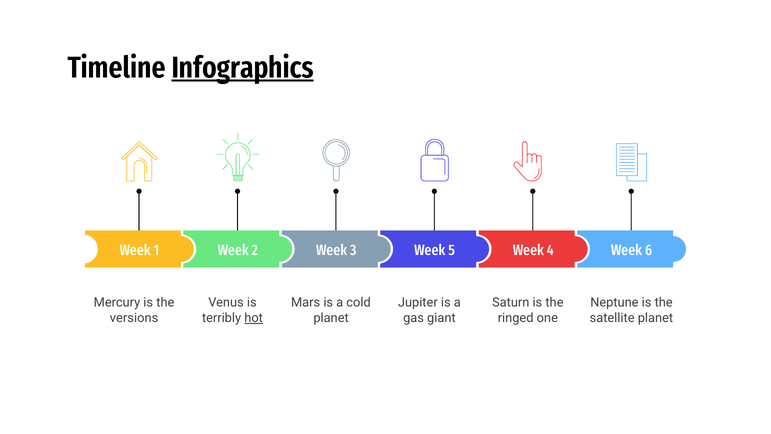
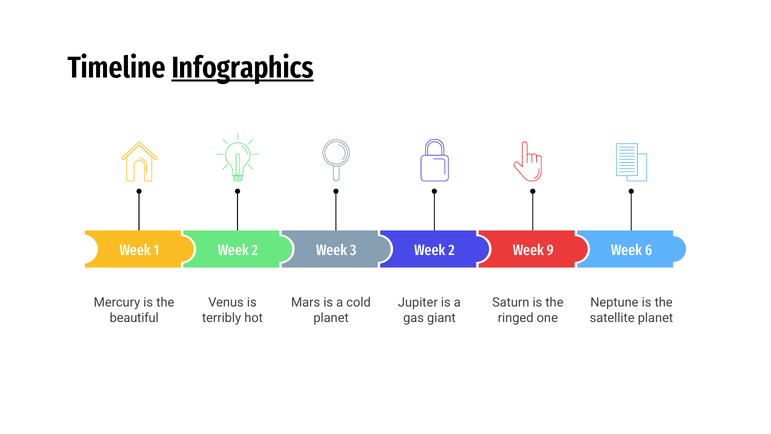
5 at (452, 250): 5 -> 2
4: 4 -> 9
versions: versions -> beautiful
hot underline: present -> none
